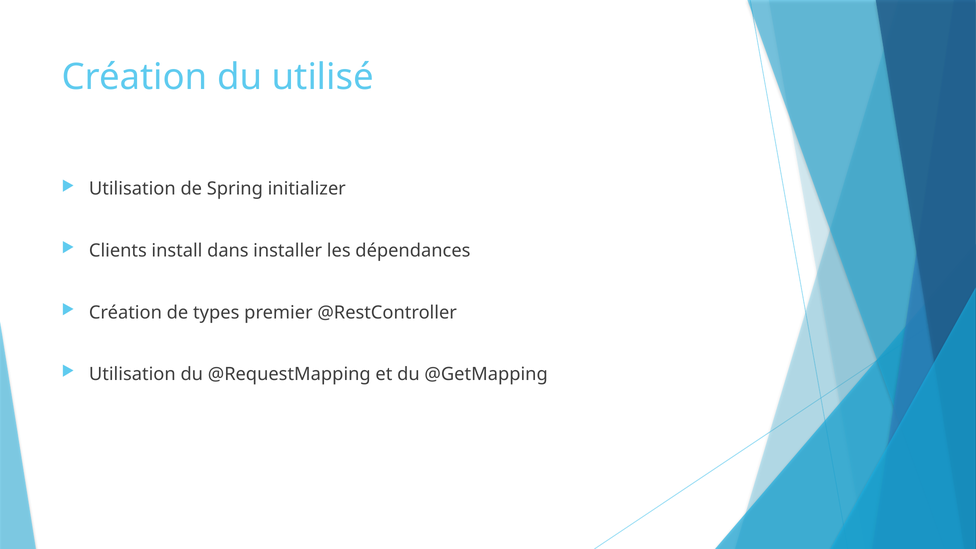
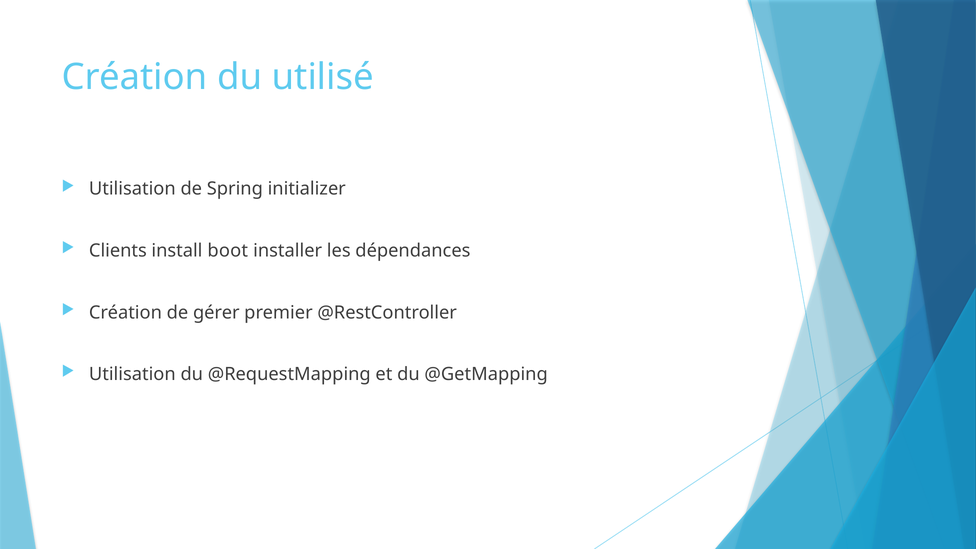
dans: dans -> boot
types: types -> gérer
